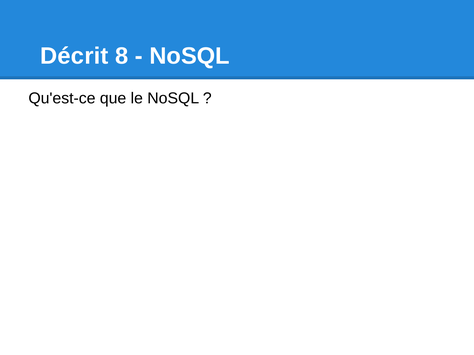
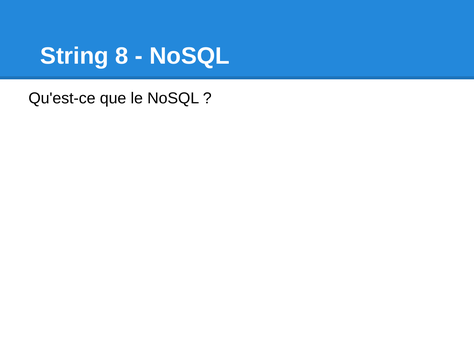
Décrit: Décrit -> String
